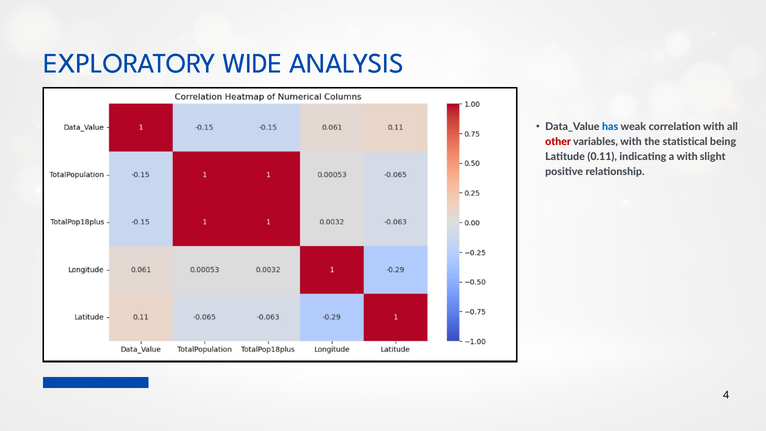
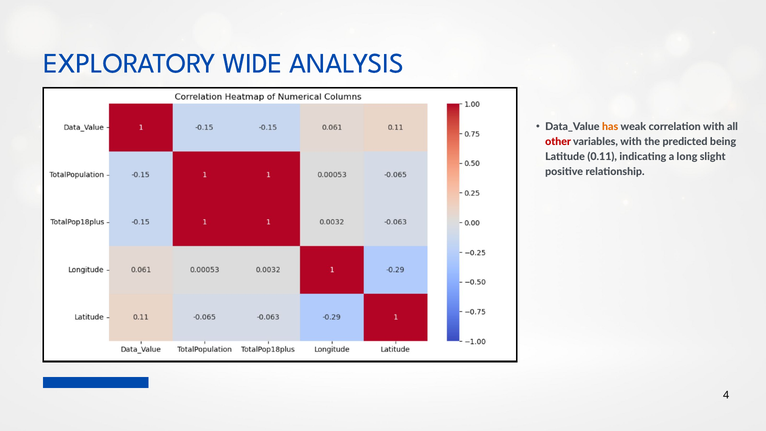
has colour: blue -> orange
statistical: statistical -> predicted
a with: with -> long
